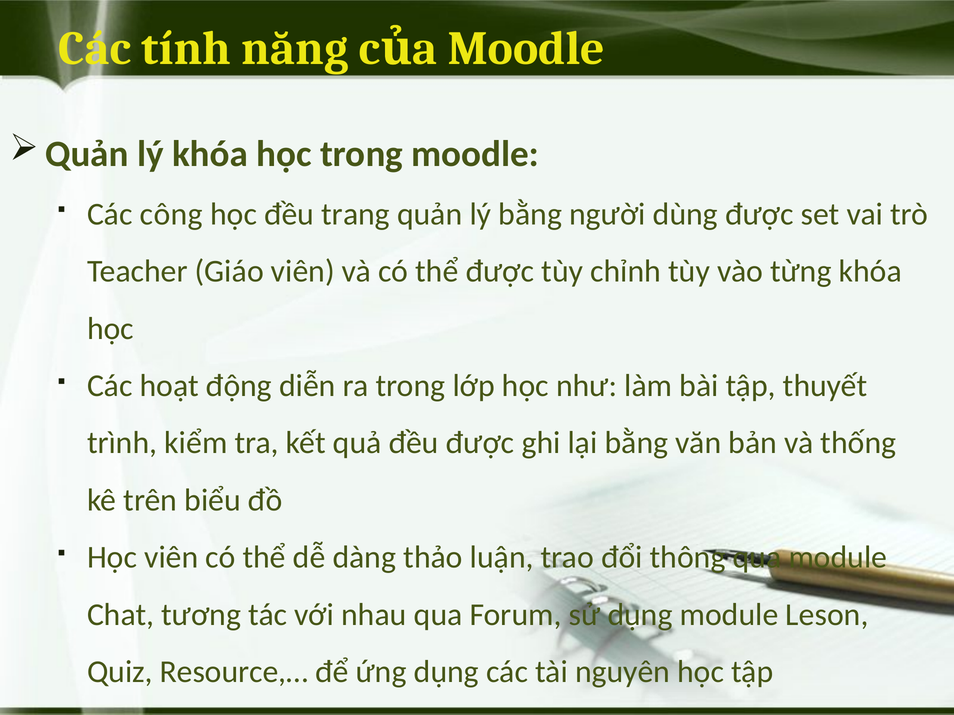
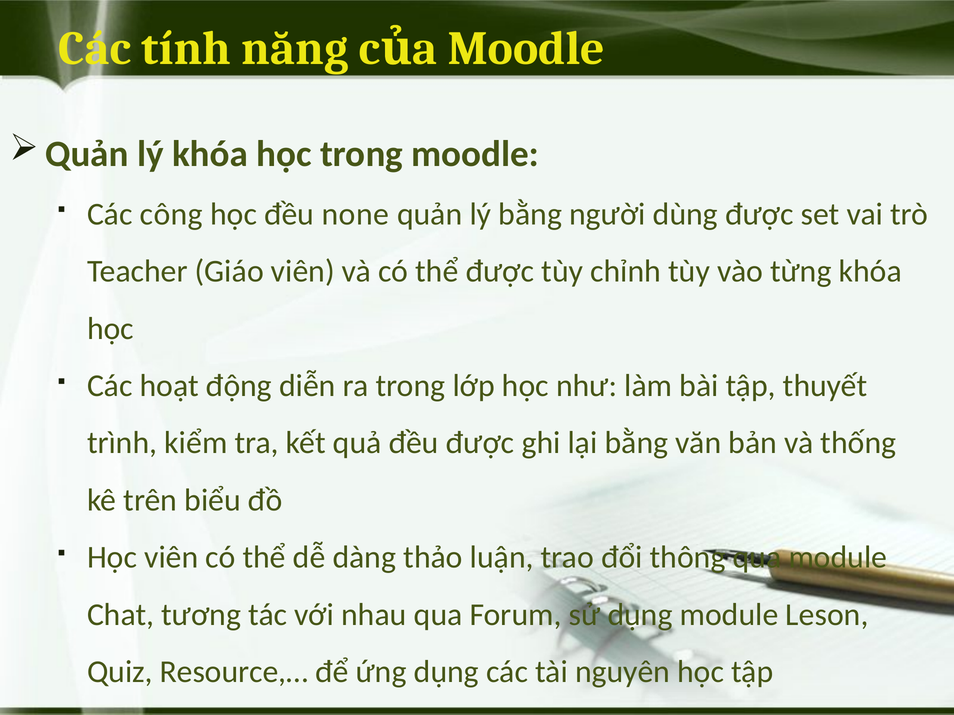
trang: trang -> none
